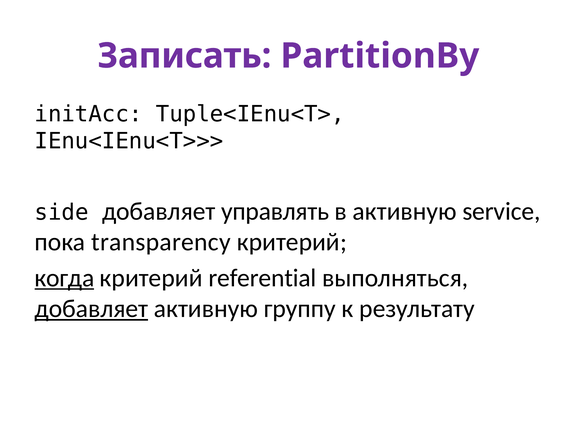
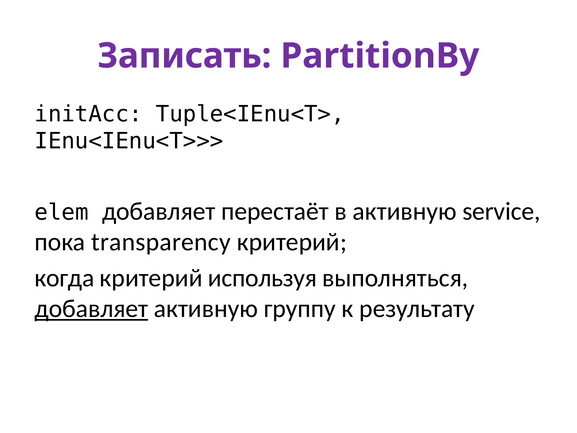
side: side -> elem
управлять: управлять -> перестаёт
когда underline: present -> none
referential: referential -> используя
